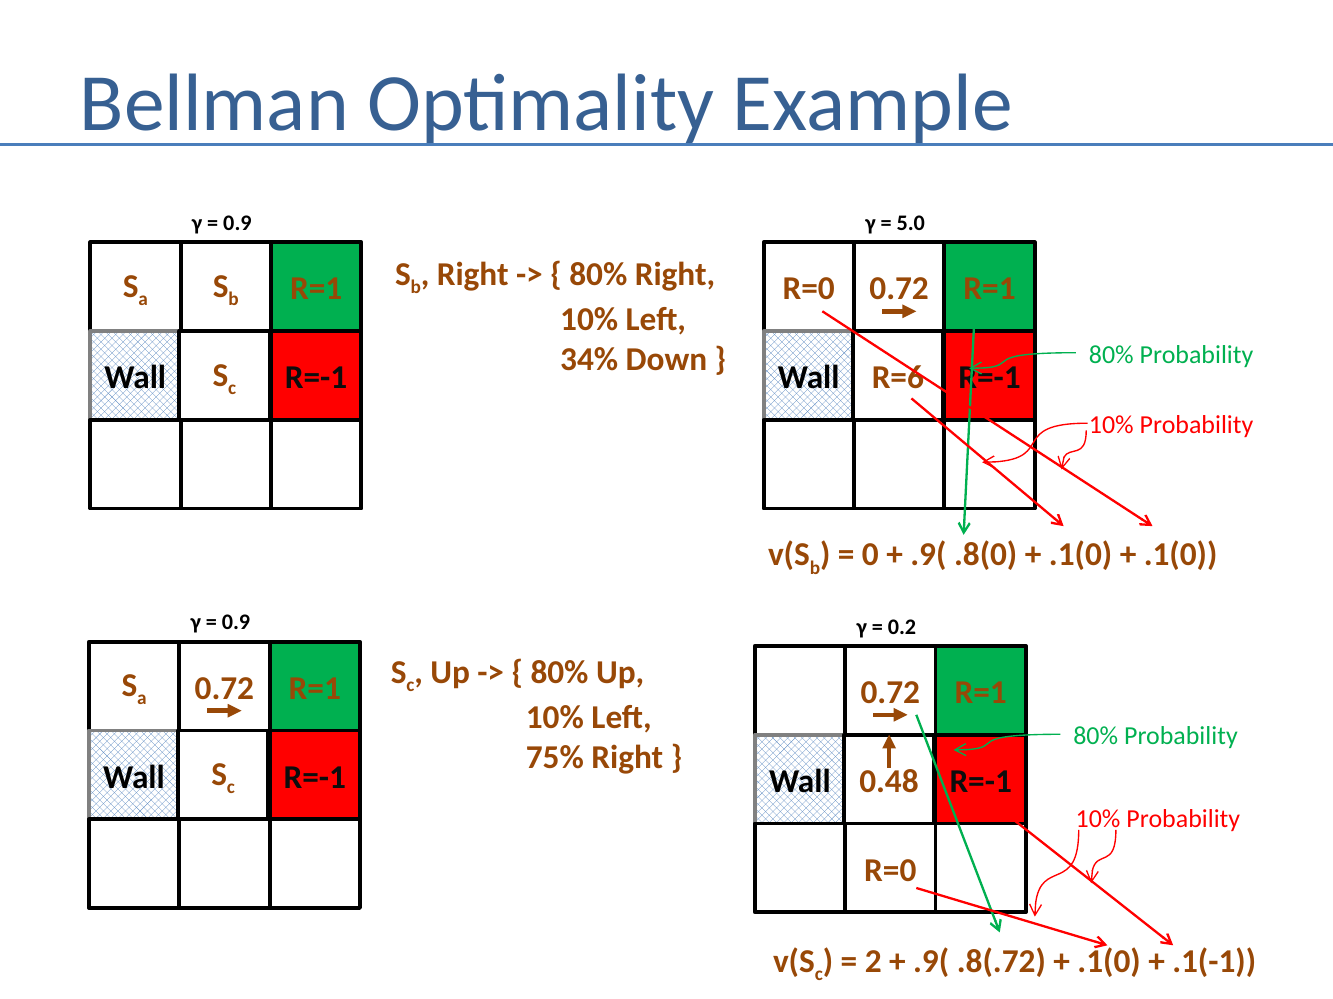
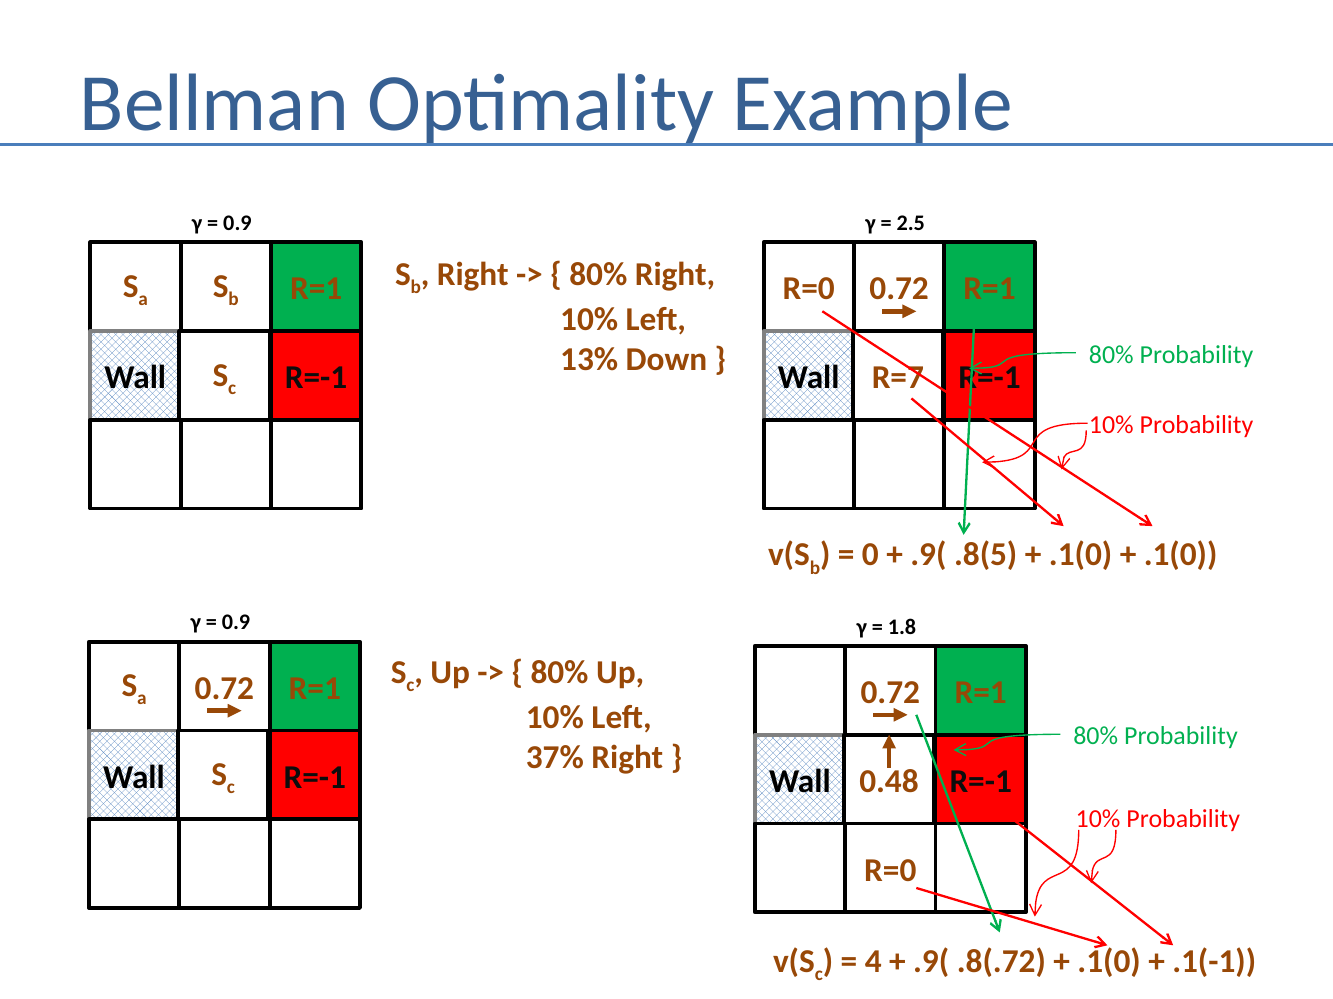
5.0: 5.0 -> 2.5
34%: 34% -> 13%
R=6: R=6 -> R=7
.8(0: .8(0 -> .8(5
0.2: 0.2 -> 1.8
75%: 75% -> 37%
2: 2 -> 4
